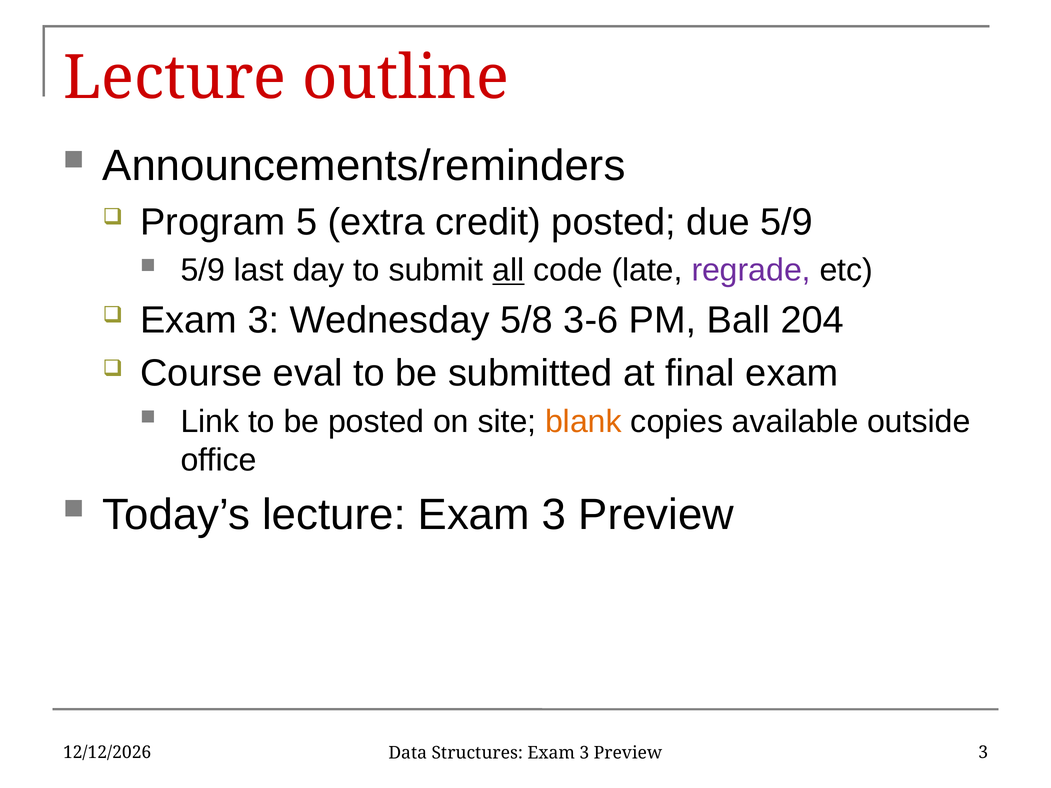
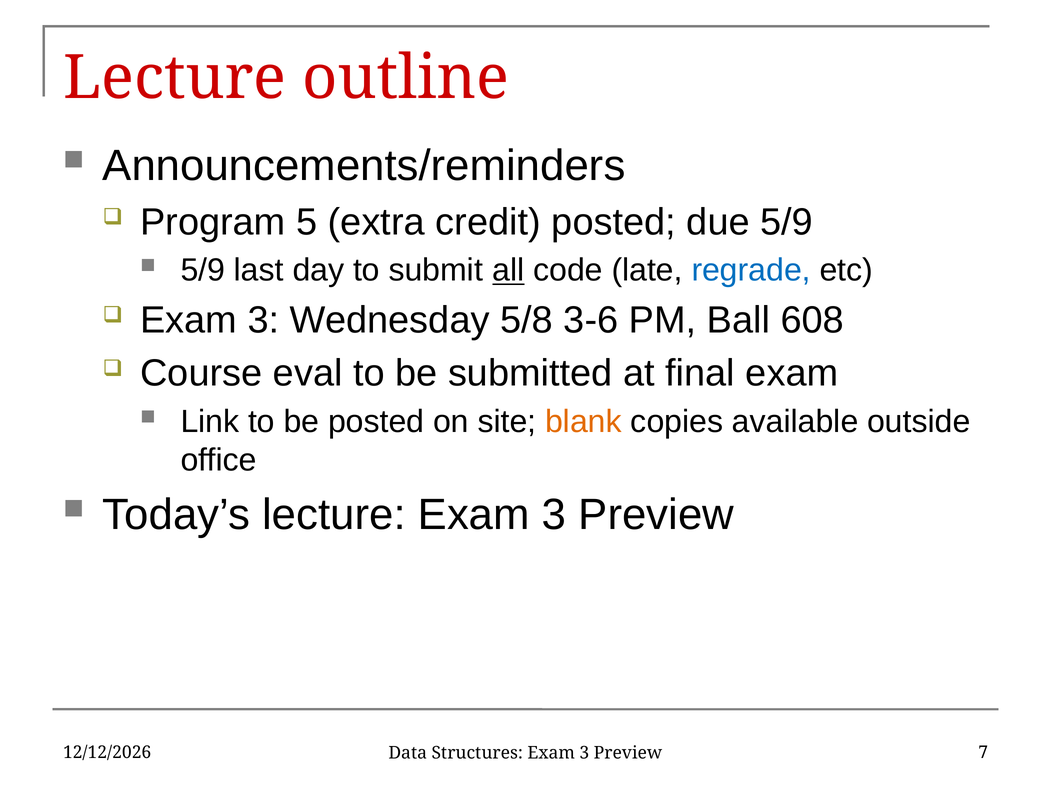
regrade colour: purple -> blue
204: 204 -> 608
3 at (983, 753): 3 -> 7
